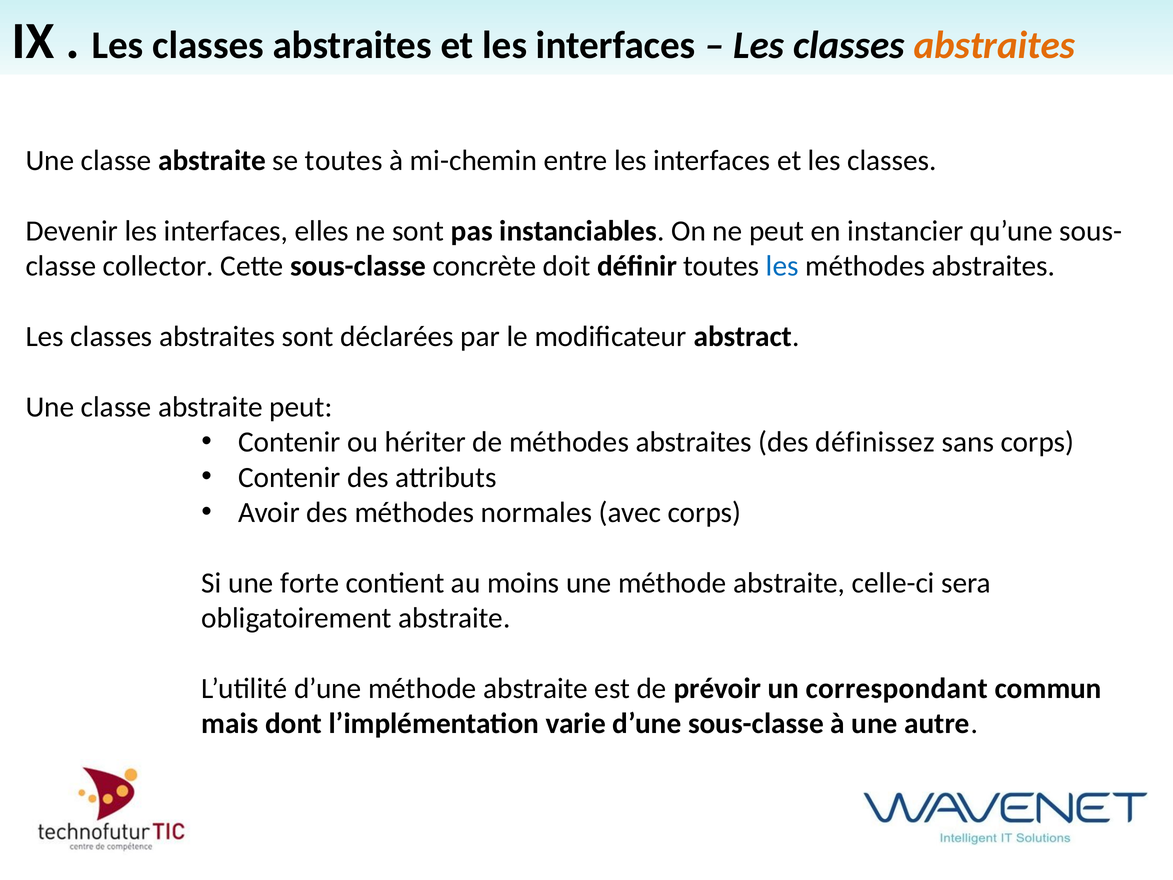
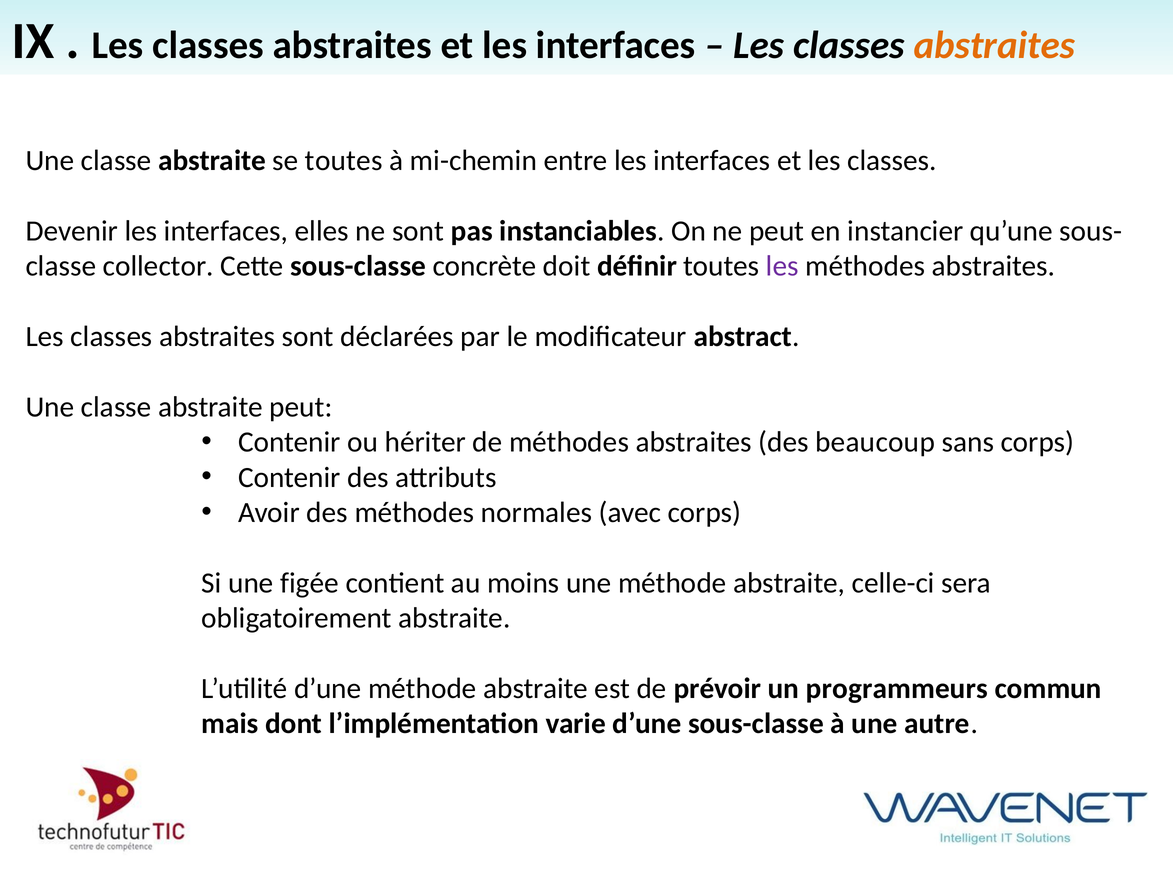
les at (782, 266) colour: blue -> purple
définissez: définissez -> beaucoup
forte: forte -> figée
correspondant: correspondant -> programmeurs
